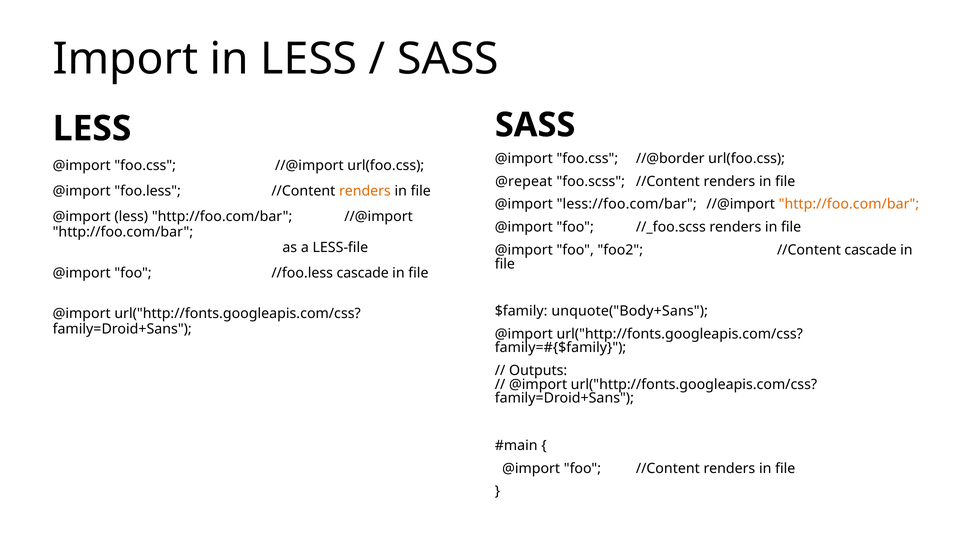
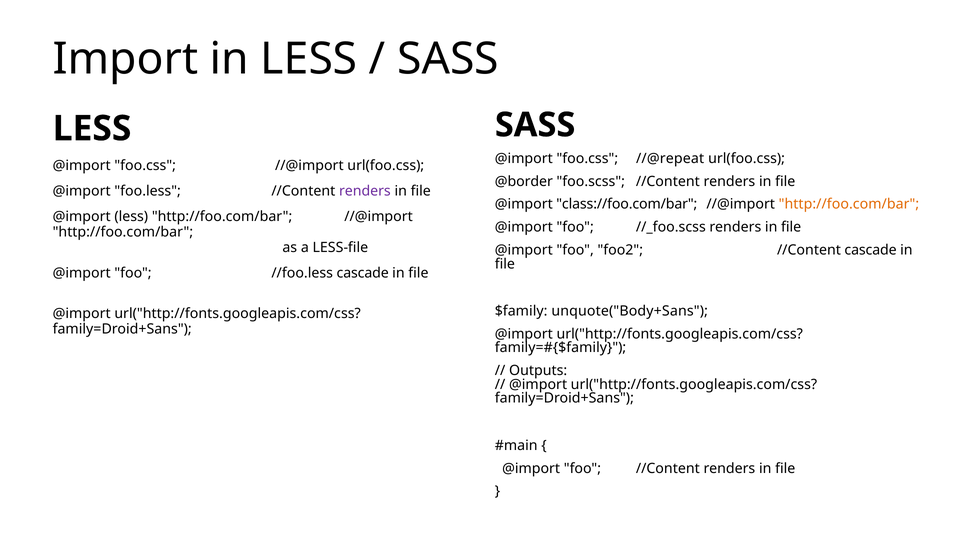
//@border: //@border -> //@repeat
@repeat: @repeat -> @border
renders at (365, 191) colour: orange -> purple
less://foo.com/bar: less://foo.com/bar -> class://foo.com/bar
